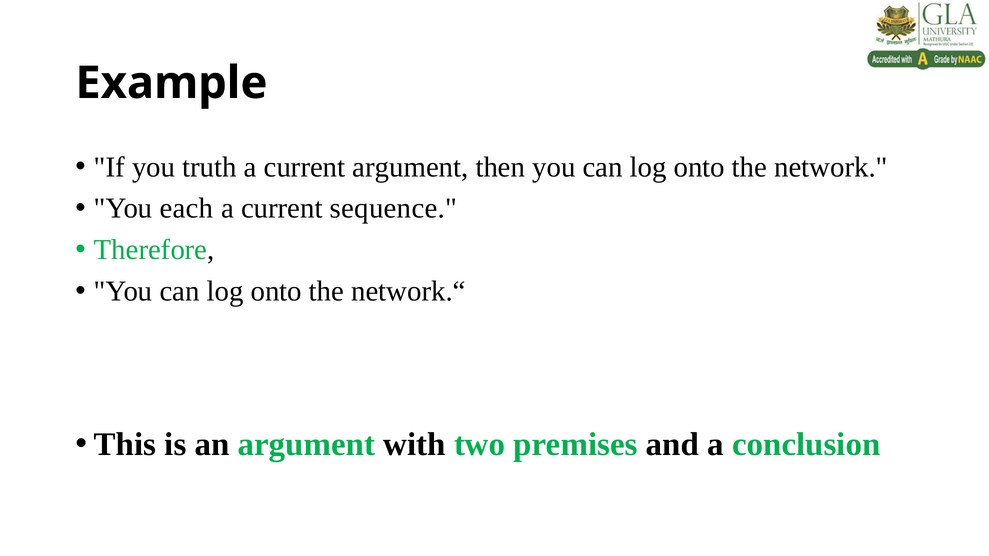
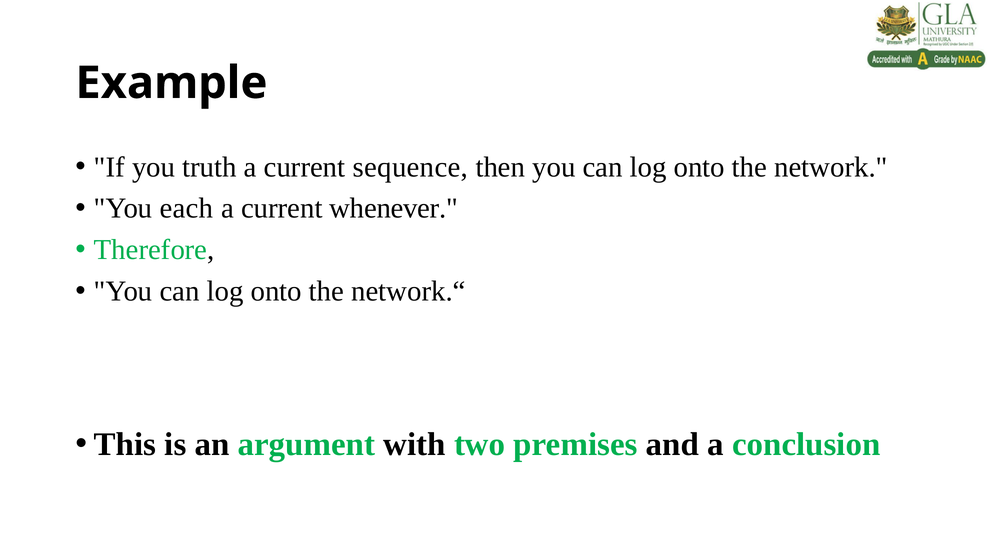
current argument: argument -> sequence
sequence: sequence -> whenever
